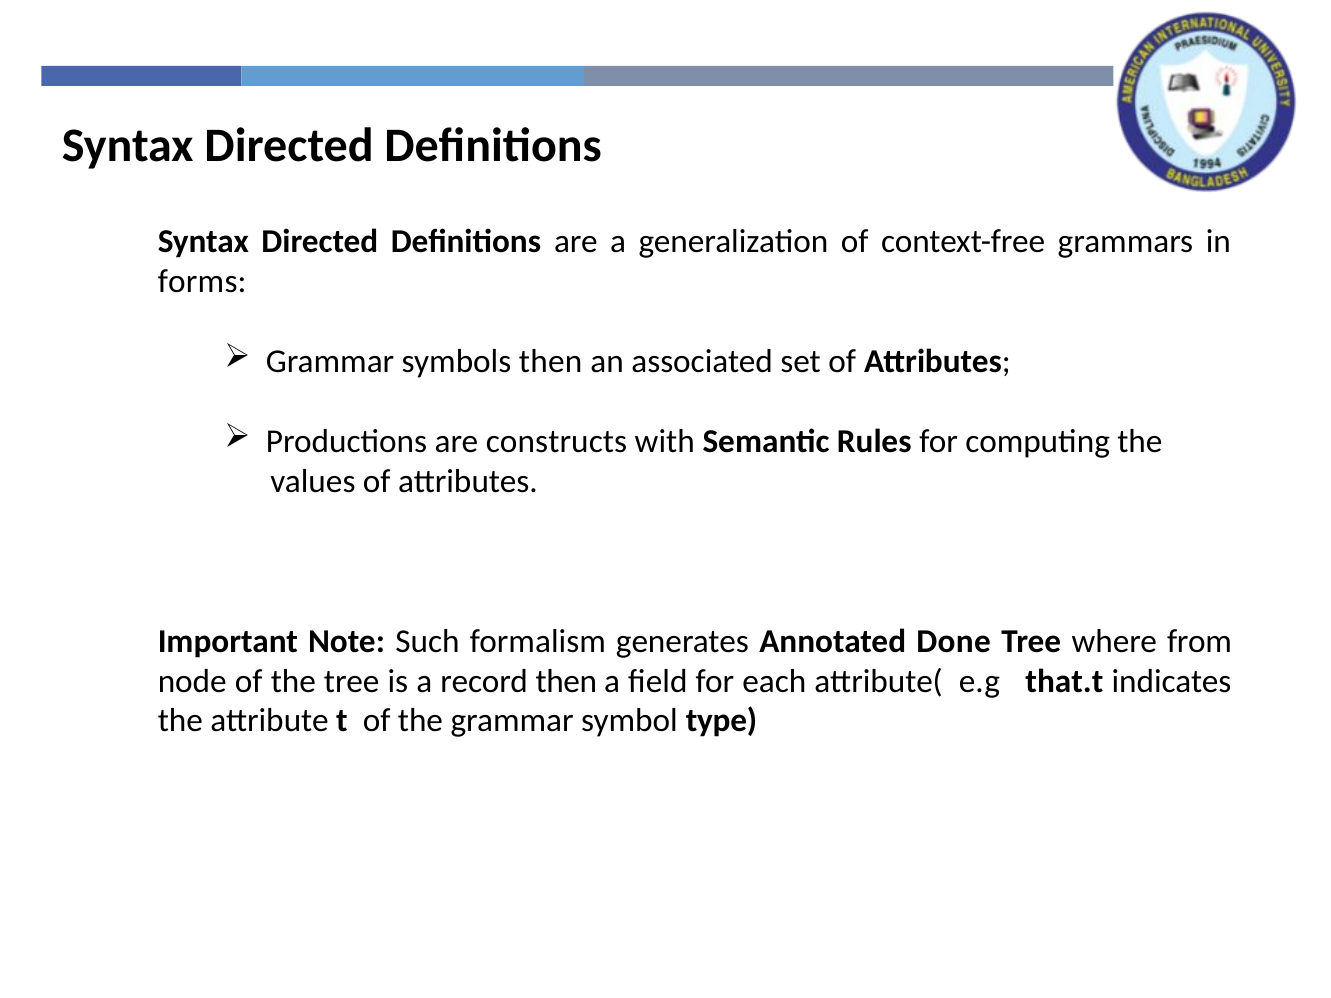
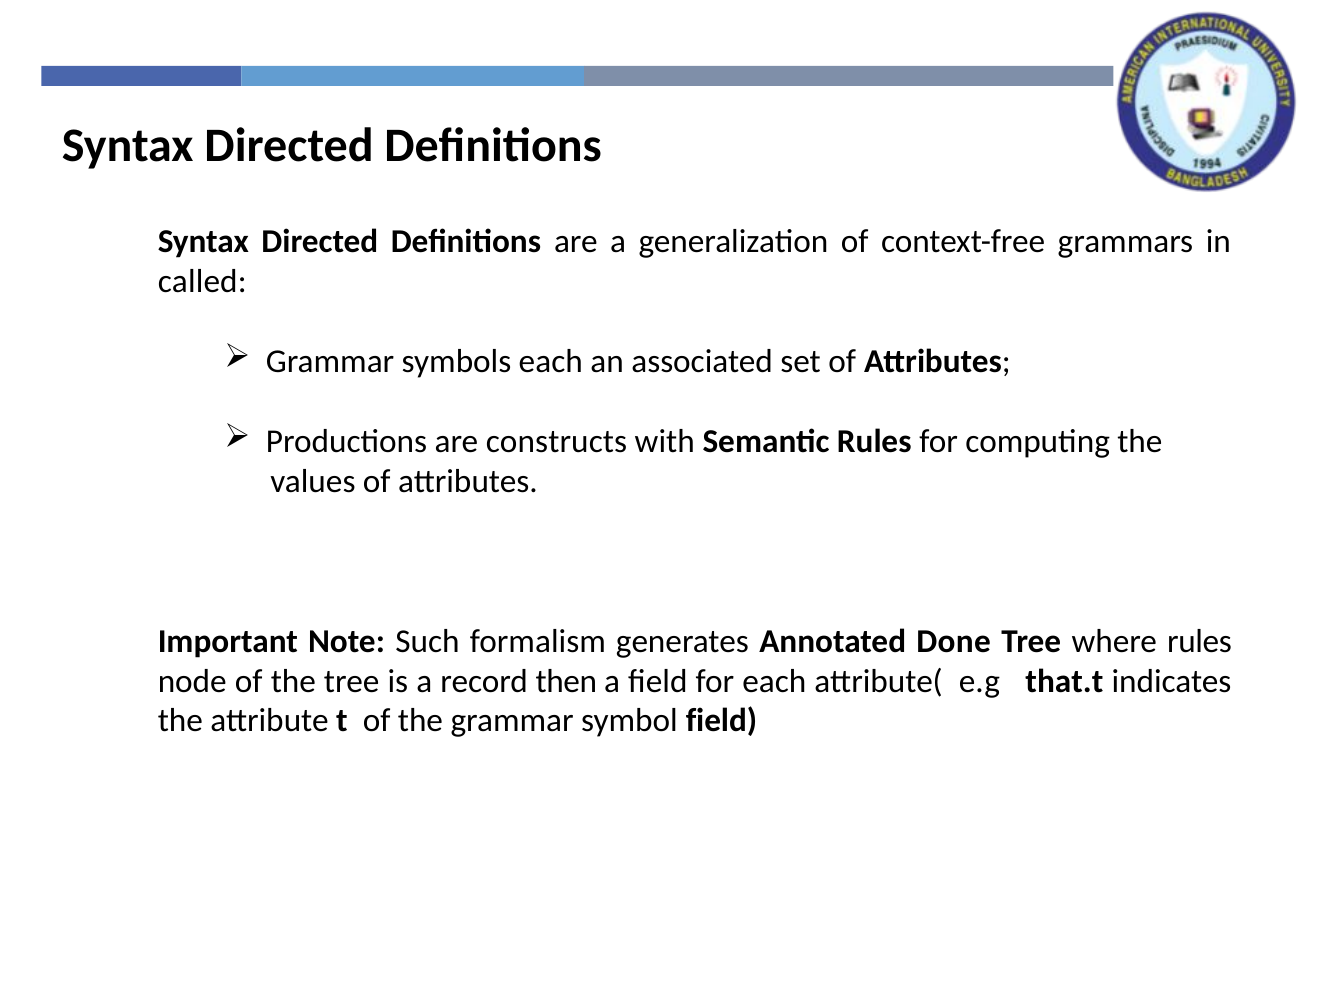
forms: forms -> called
symbols then: then -> each
where from: from -> rules
symbol type: type -> field
